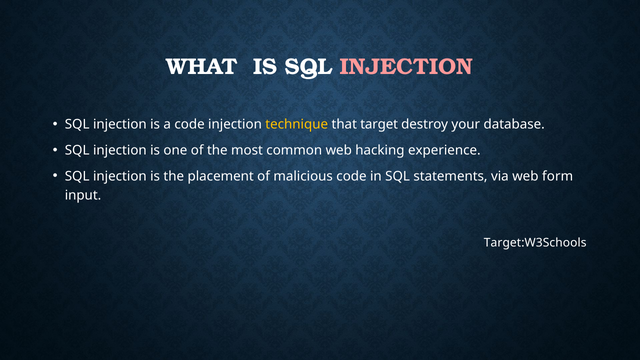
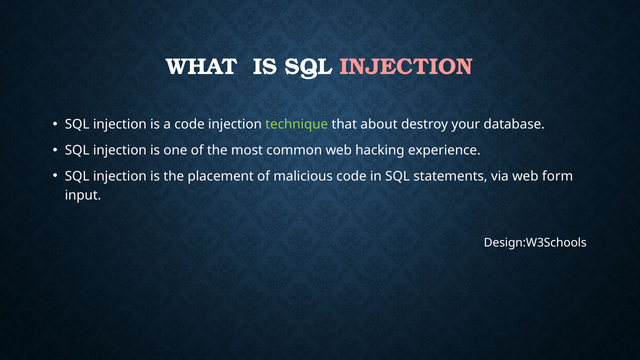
technique colour: yellow -> light green
target: target -> about
Target:W3Schools: Target:W3Schools -> Design:W3Schools
